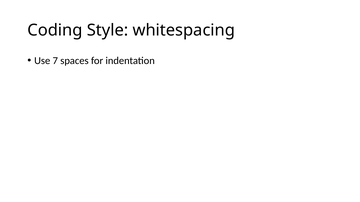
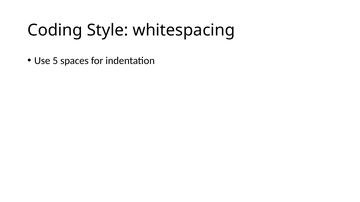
7: 7 -> 5
